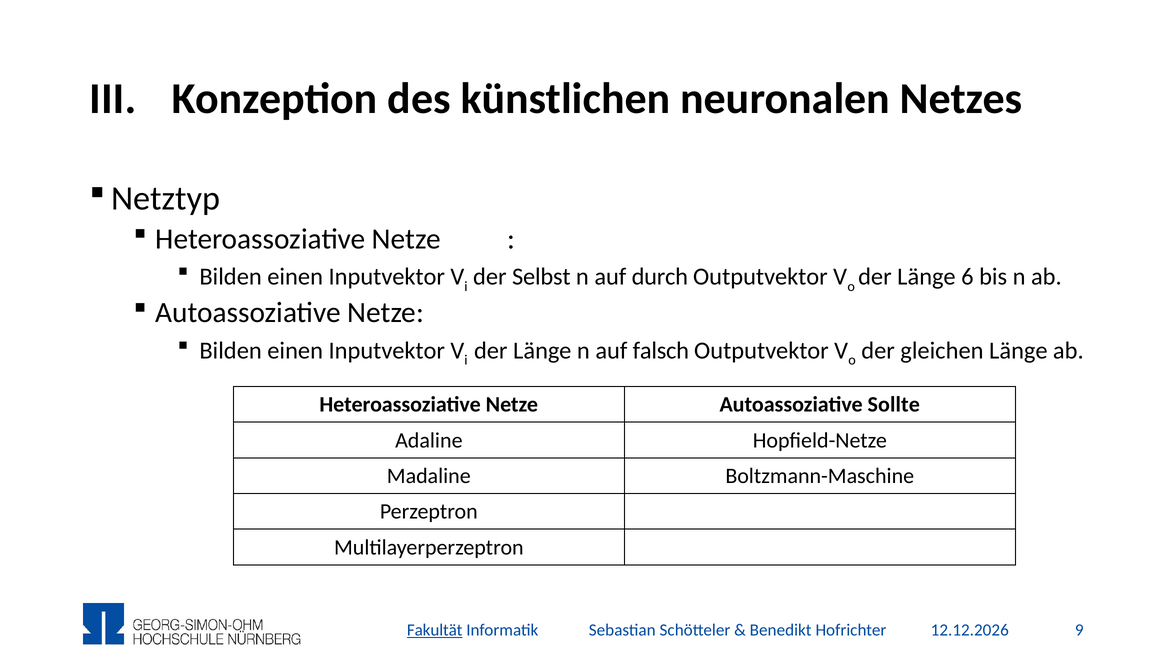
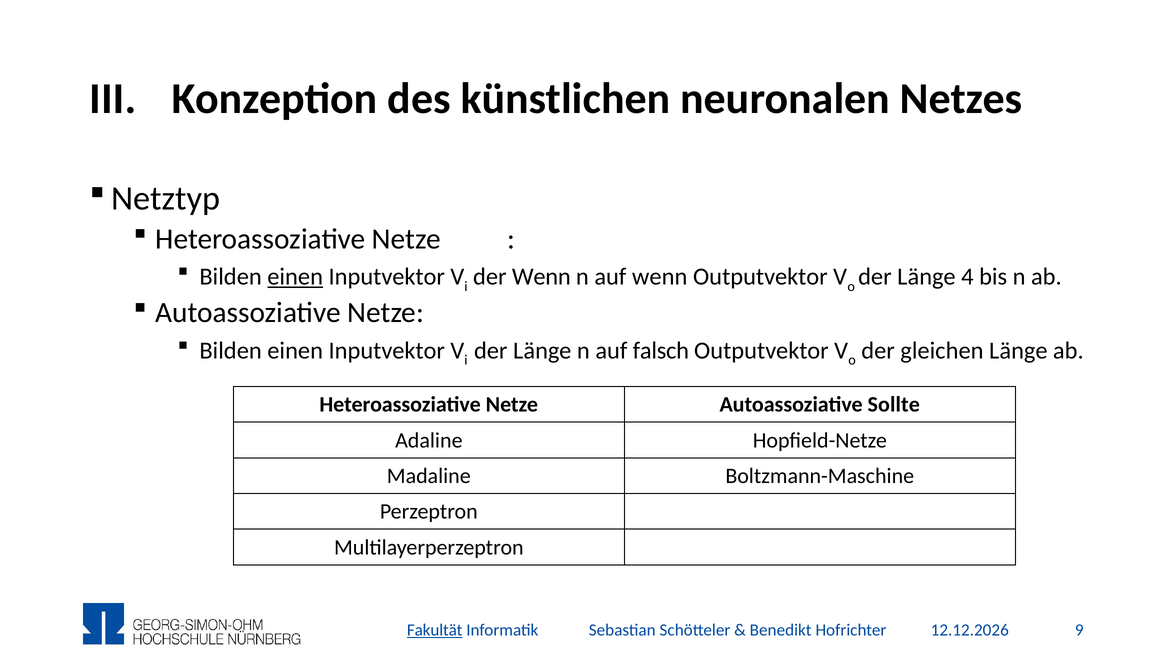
einen at (295, 277) underline: none -> present
der Selbst: Selbst -> Wenn
auf durch: durch -> wenn
6: 6 -> 4
